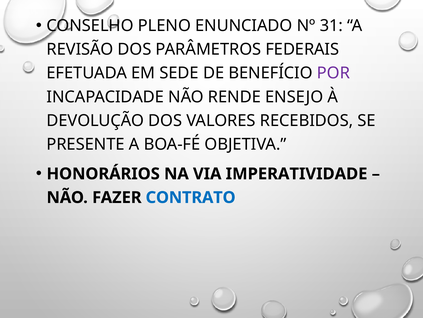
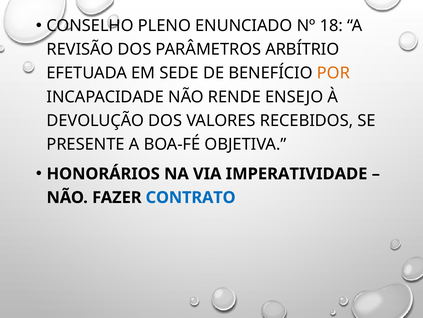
31: 31 -> 18
FEDERAIS: FEDERAIS -> ARBÍTRIO
POR colour: purple -> orange
